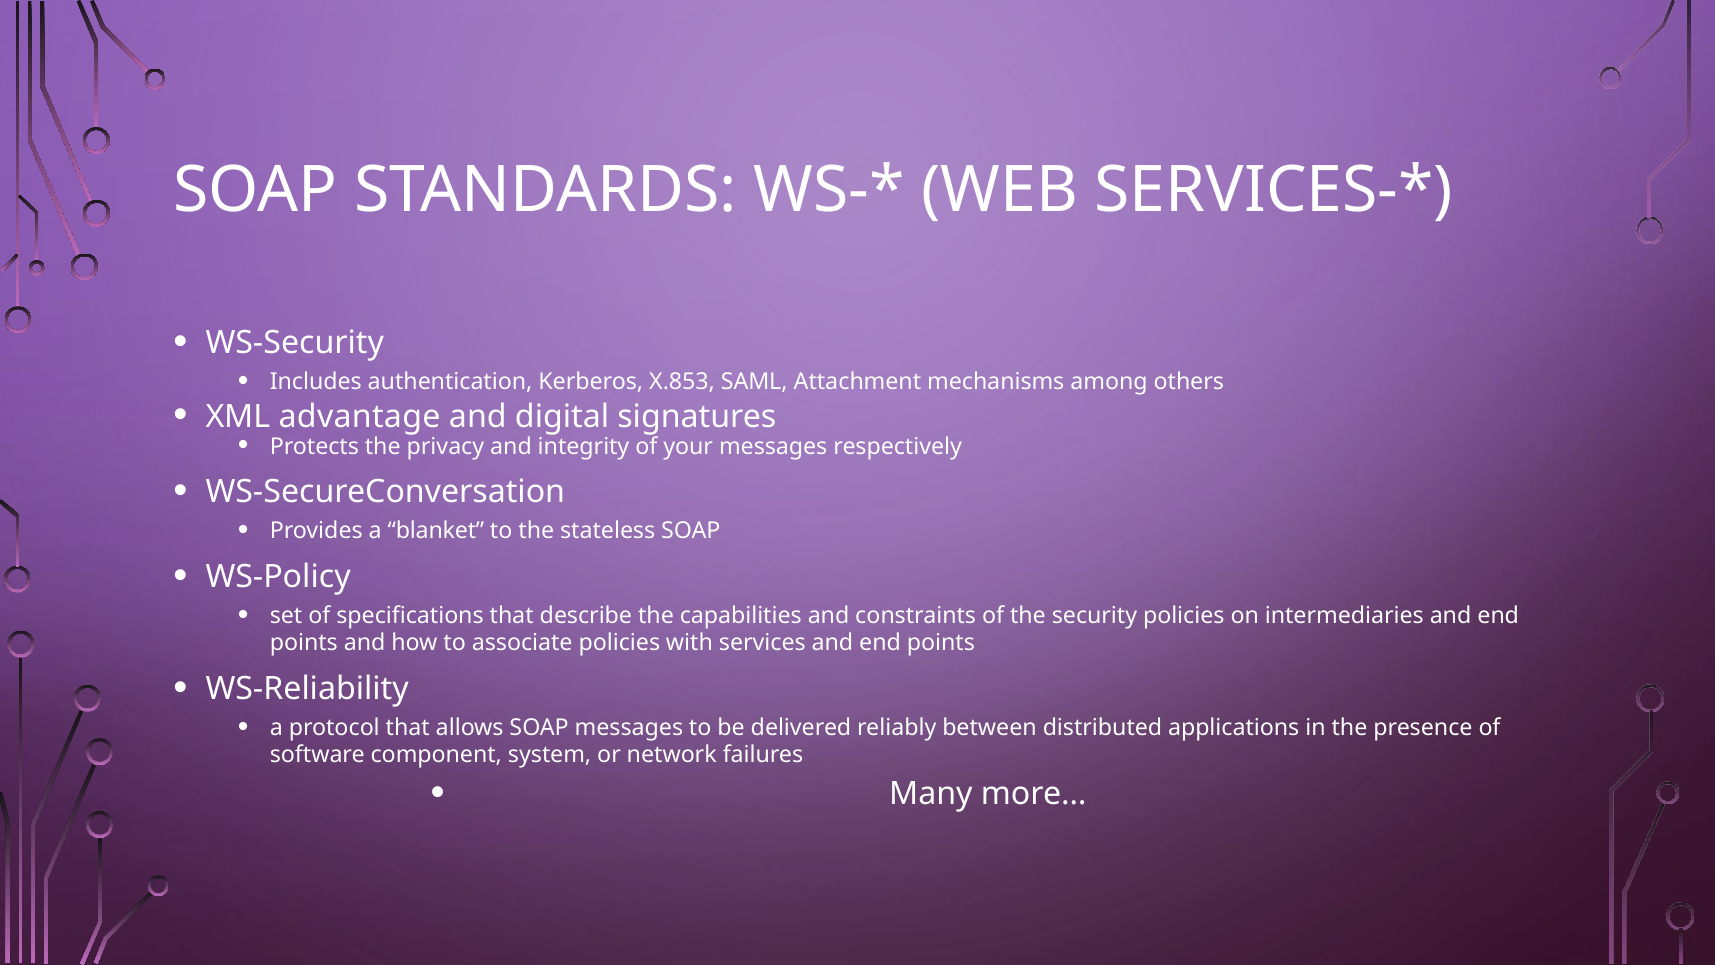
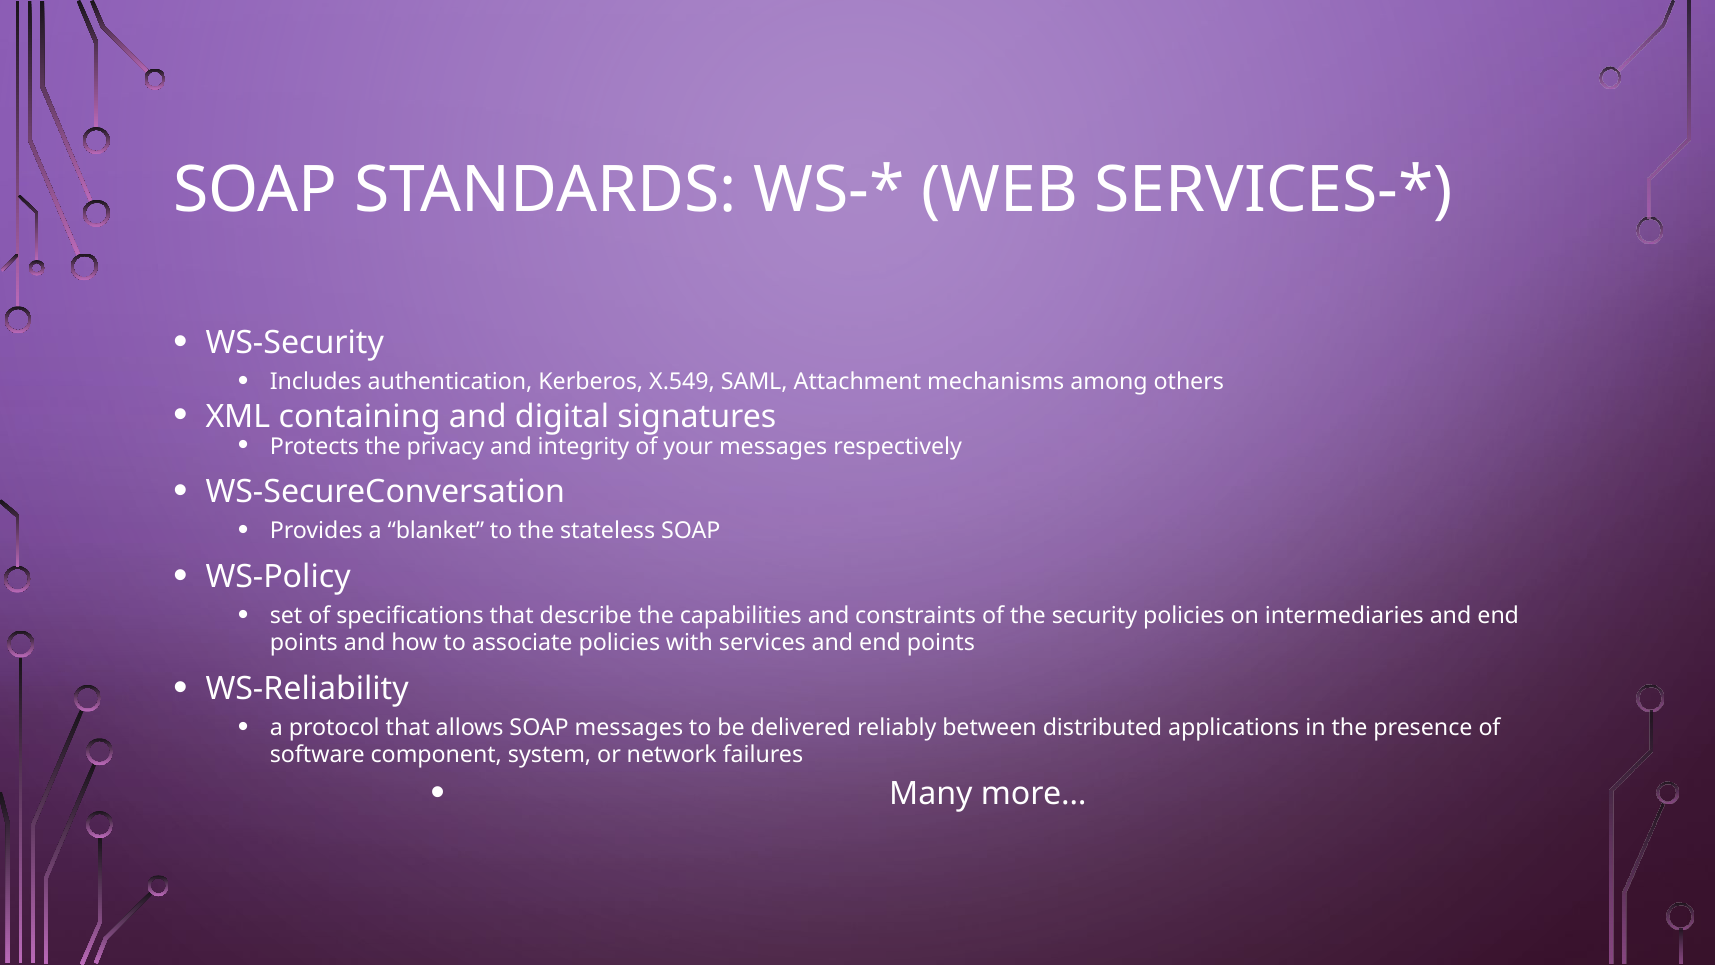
X.853: X.853 -> X.549
advantage: advantage -> containing
